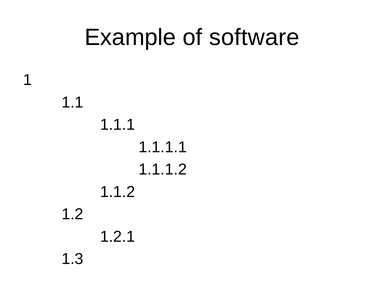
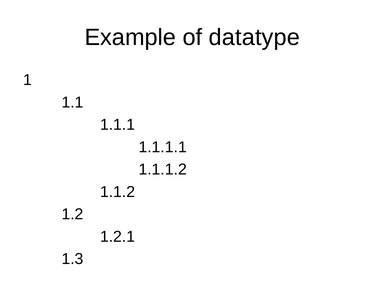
software: software -> datatype
